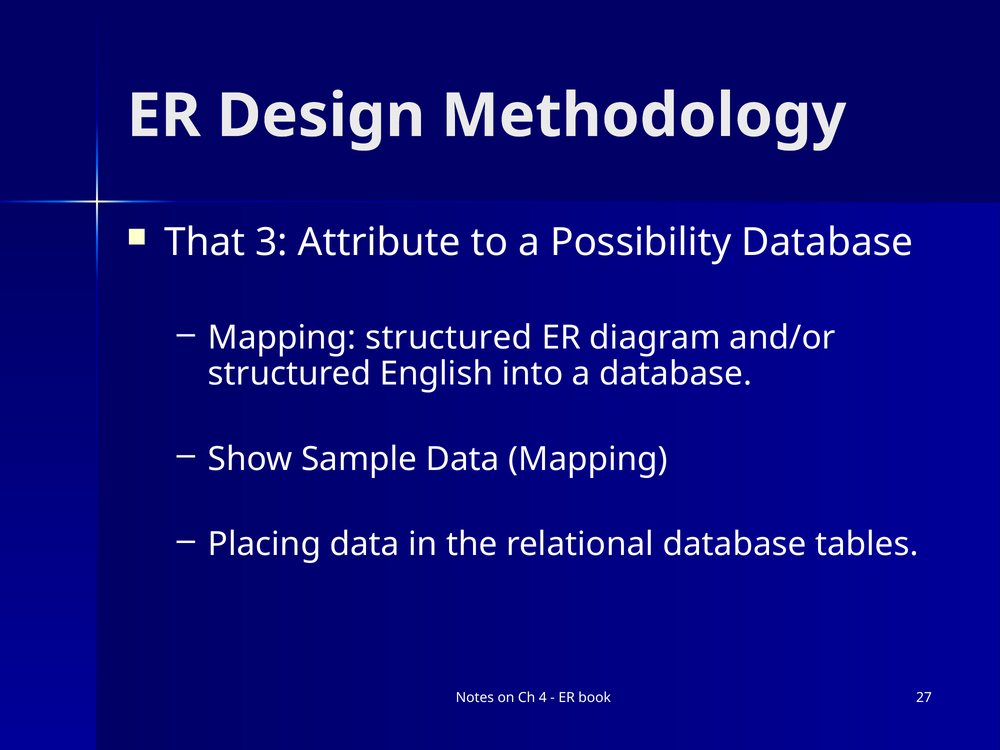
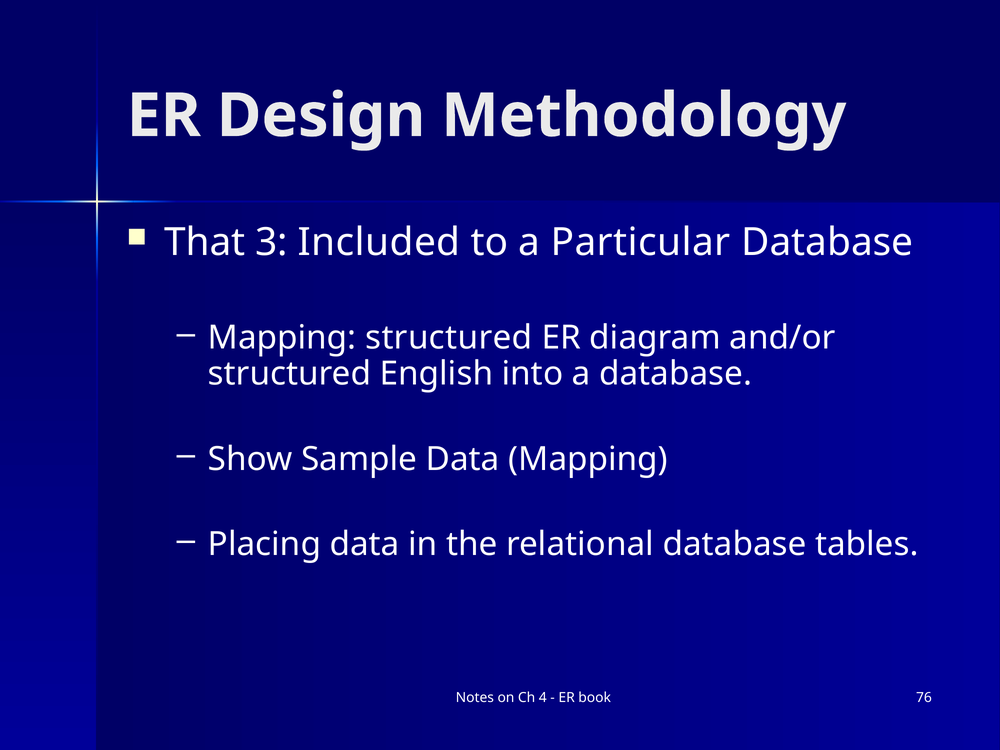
Attribute: Attribute -> Included
Possibility: Possibility -> Particular
27: 27 -> 76
